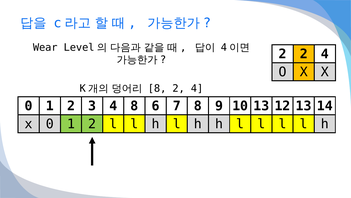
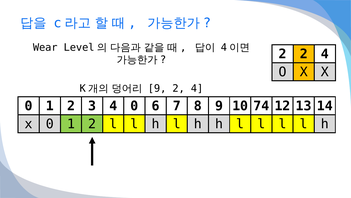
8 at (157, 88): 8 -> 9
3 4 8: 8 -> 0
10 13: 13 -> 74
